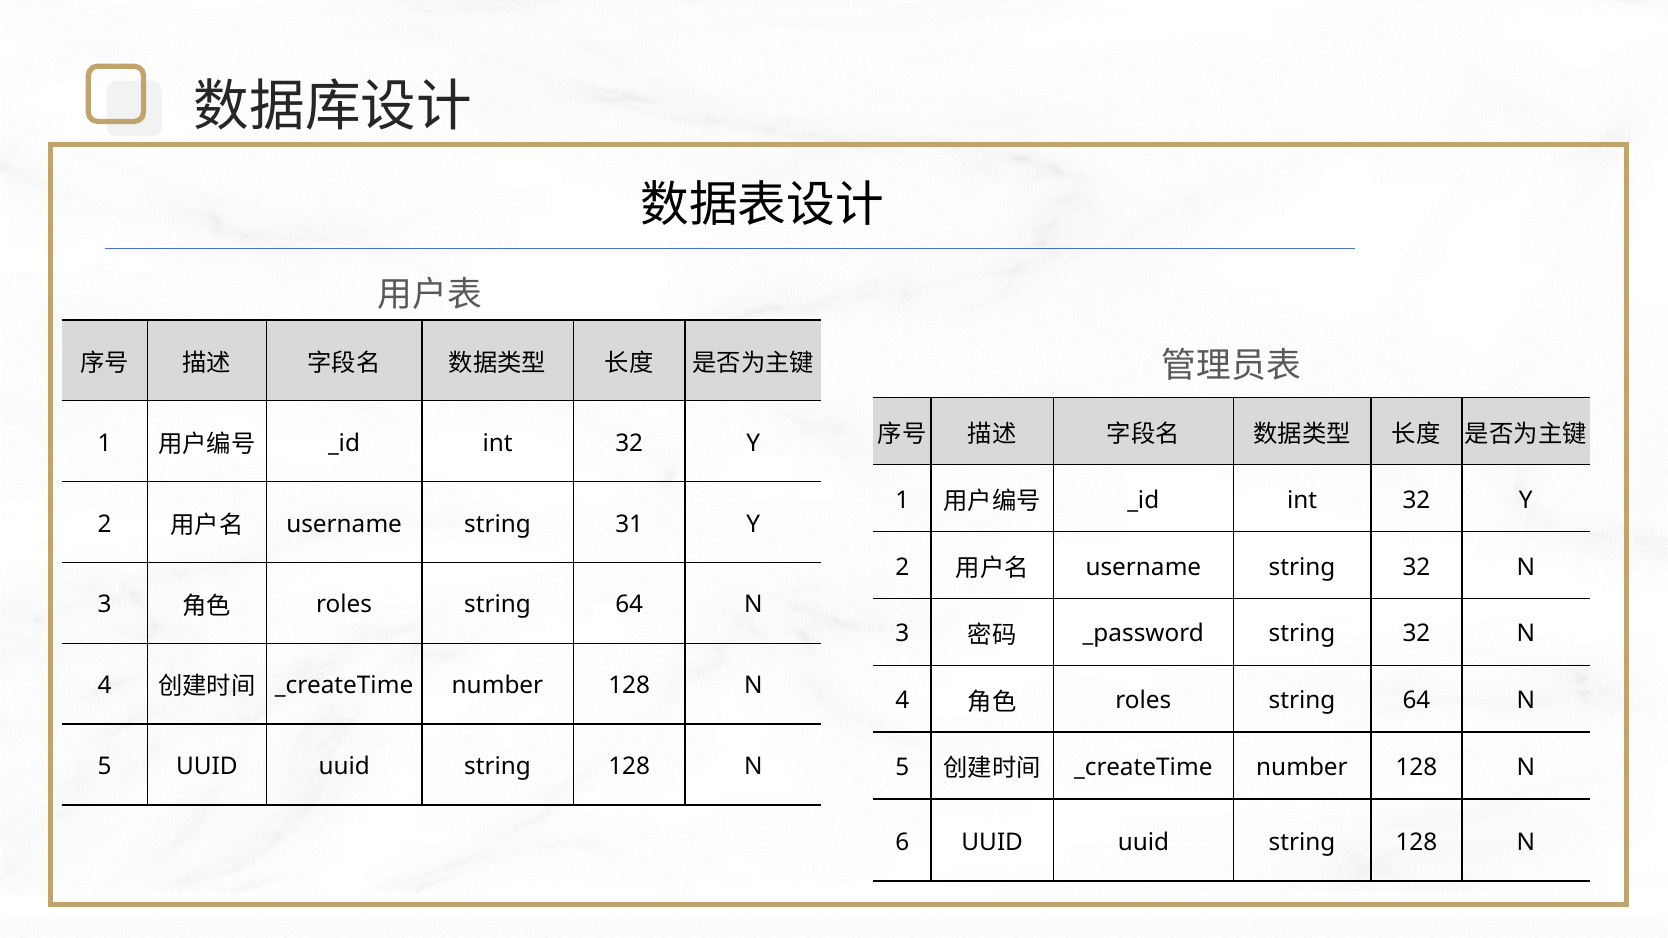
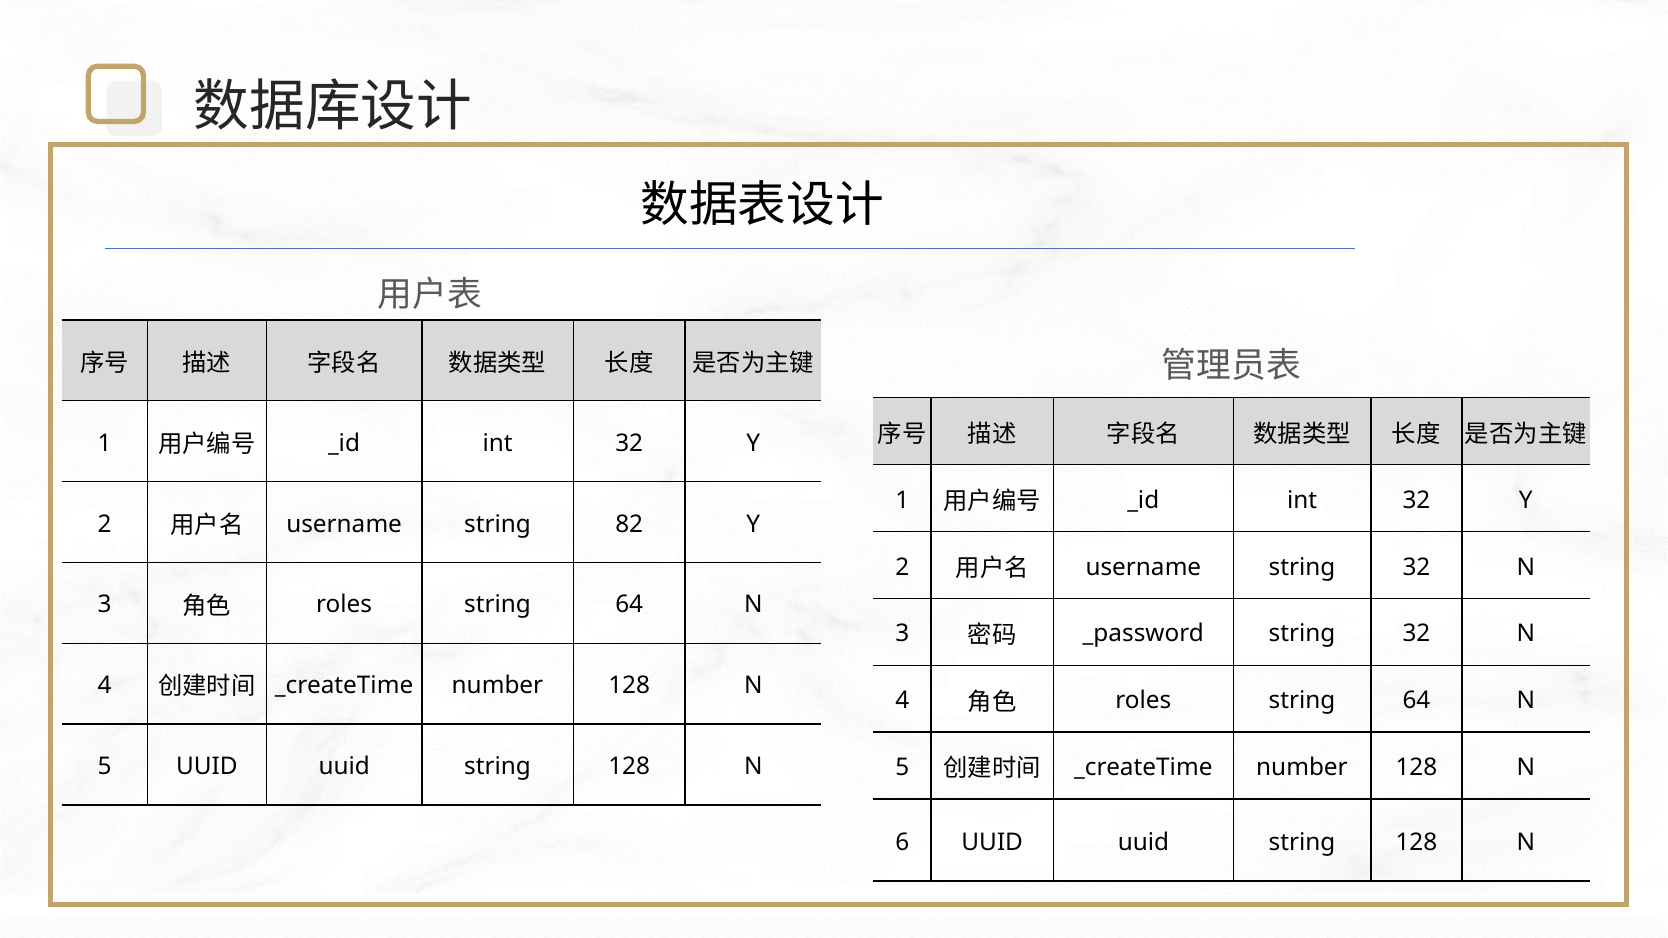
31: 31 -> 82
